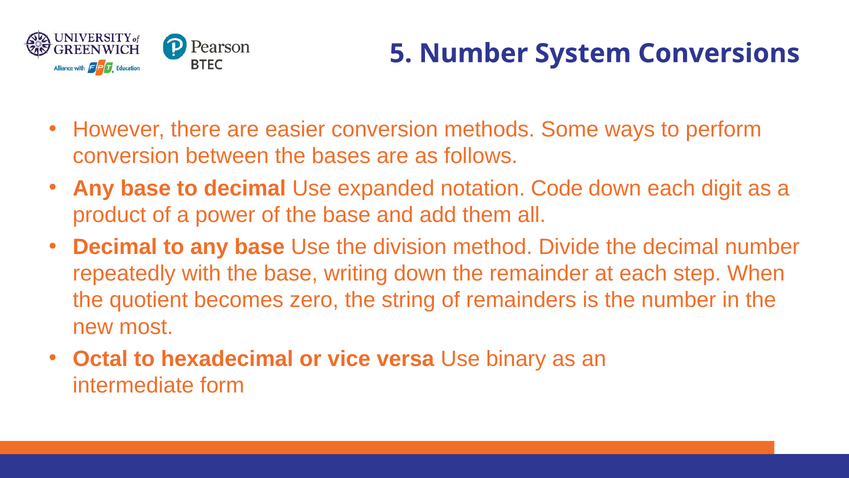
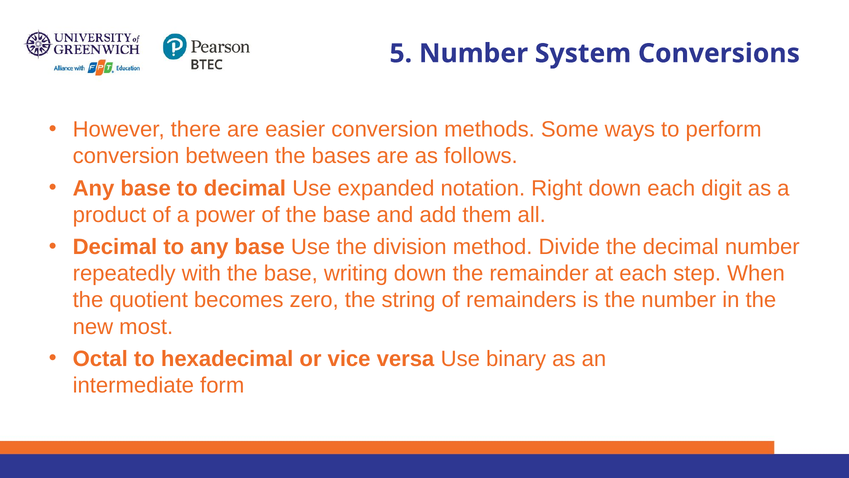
Code: Code -> Right
